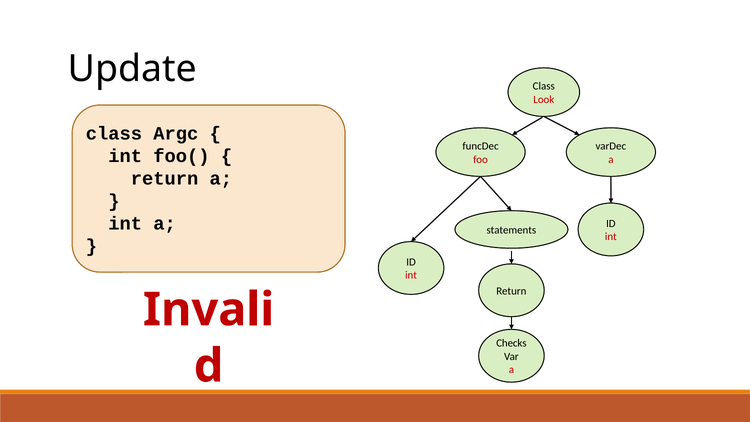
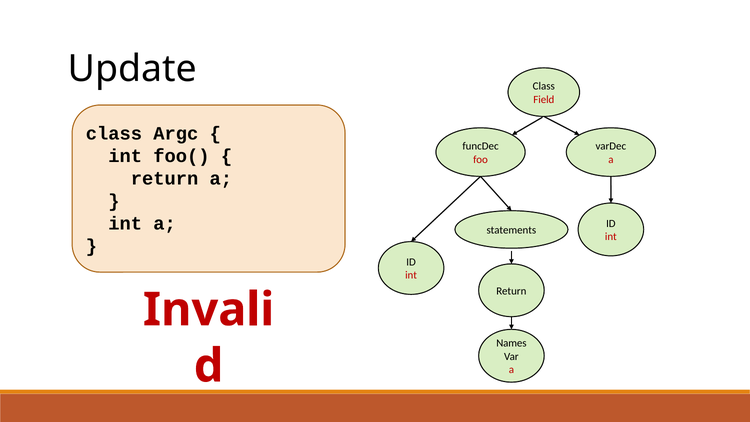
Look: Look -> Field
Checks: Checks -> Names
